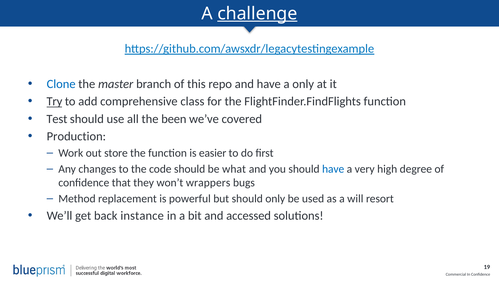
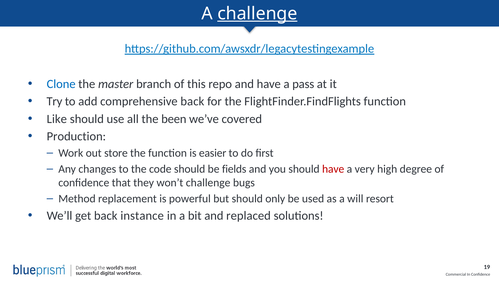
a only: only -> pass
Try underline: present -> none
comprehensive class: class -> back
Test: Test -> Like
what: what -> fields
have at (333, 169) colour: blue -> red
won’t wrappers: wrappers -> challenge
accessed: accessed -> replaced
